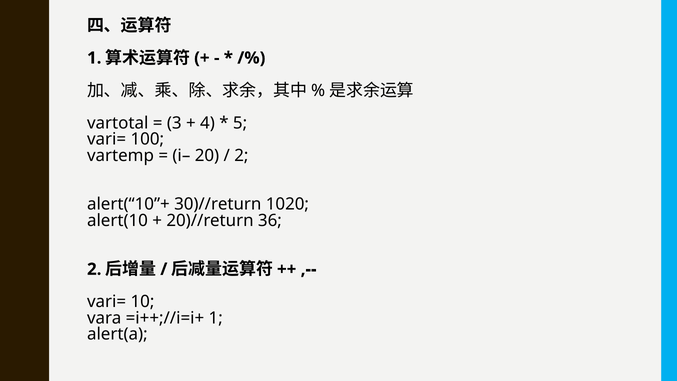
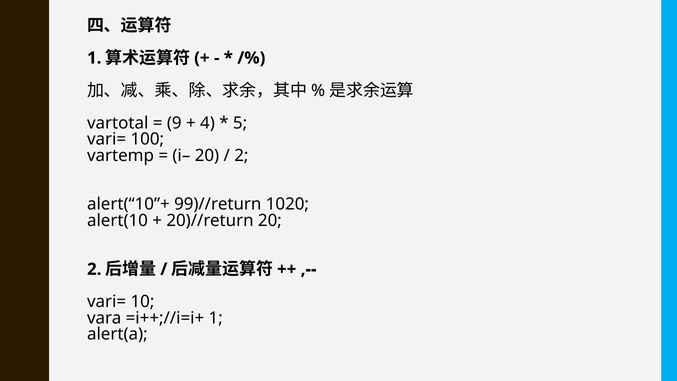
3: 3 -> 9
30)//return: 30)//return -> 99)//return
20)//return 36: 36 -> 20
